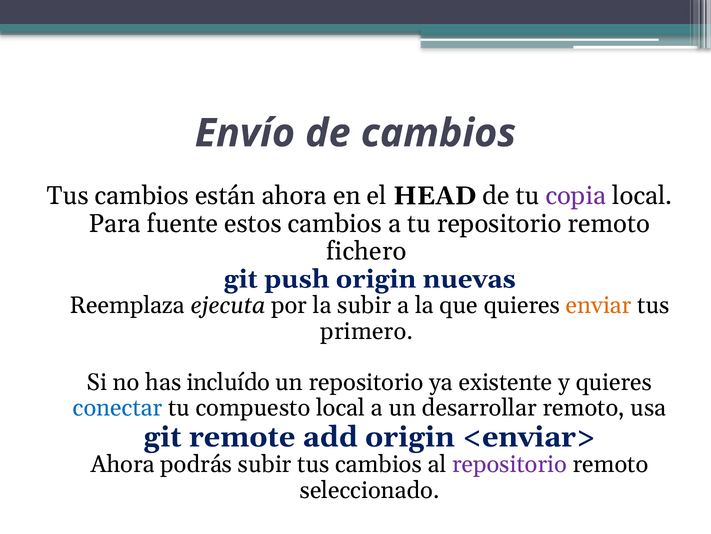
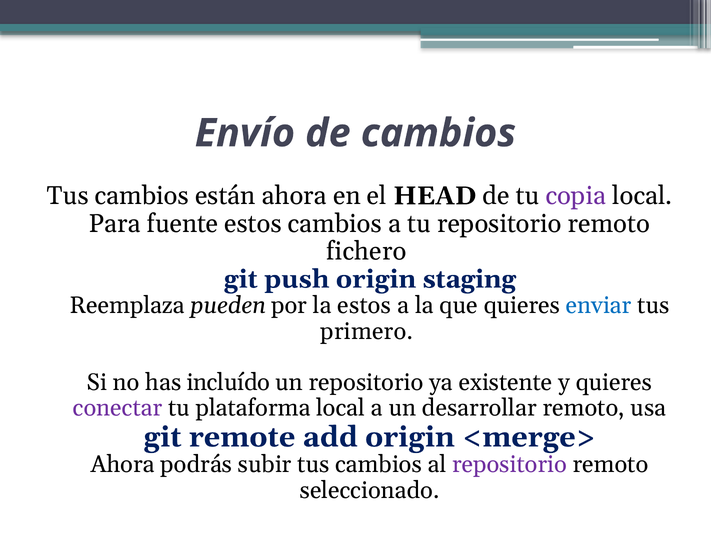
nuevas: nuevas -> staging
ejecuta: ejecuta -> pueden
la subir: subir -> estos
enviar colour: orange -> blue
conectar colour: blue -> purple
compuesto: compuesto -> plataforma
<enviar>: <enviar> -> <merge>
